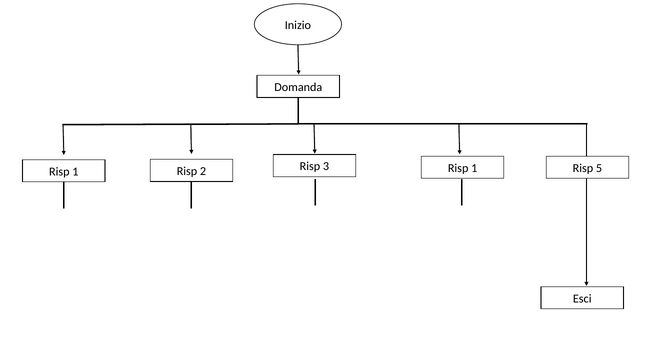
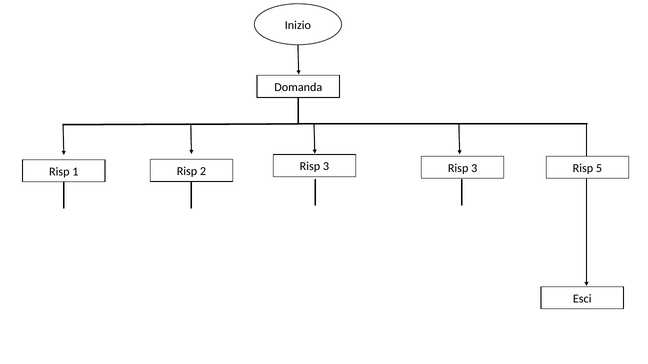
2 Risp 1: 1 -> 3
